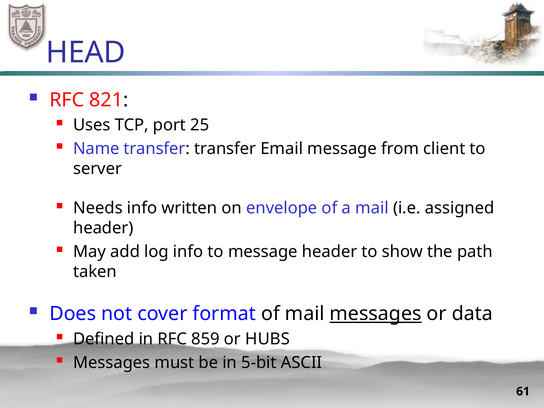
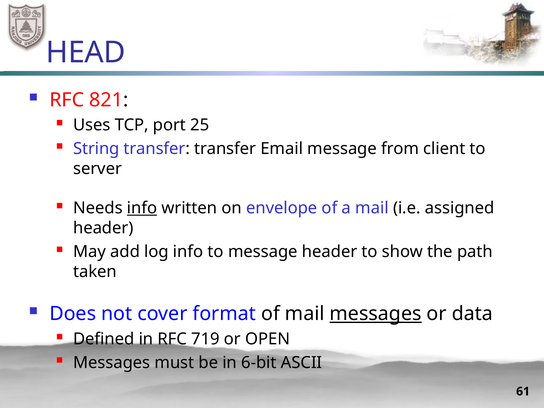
Name: Name -> String
info at (142, 208) underline: none -> present
859: 859 -> 719
HUBS: HUBS -> OPEN
5-bit: 5-bit -> 6-bit
